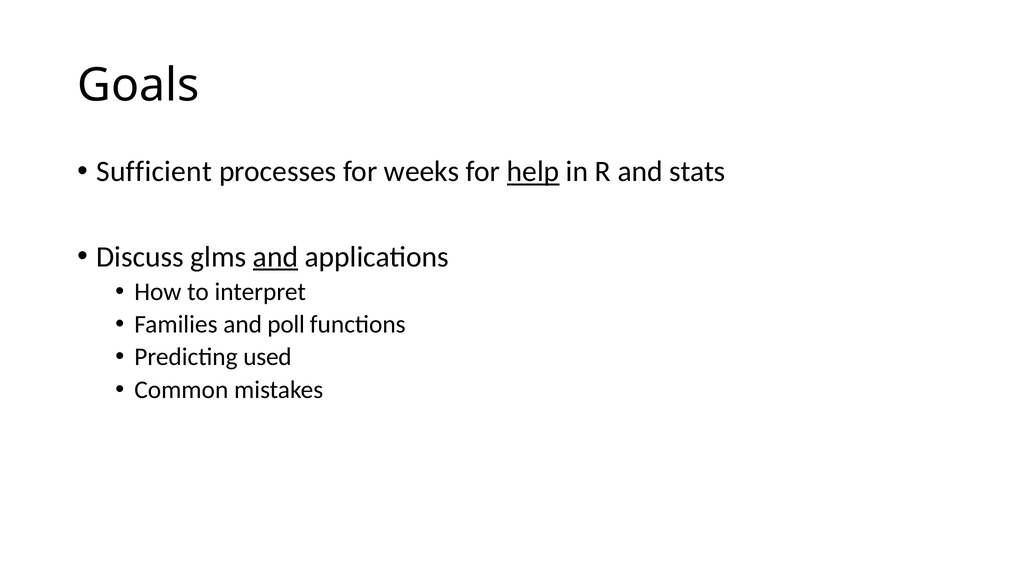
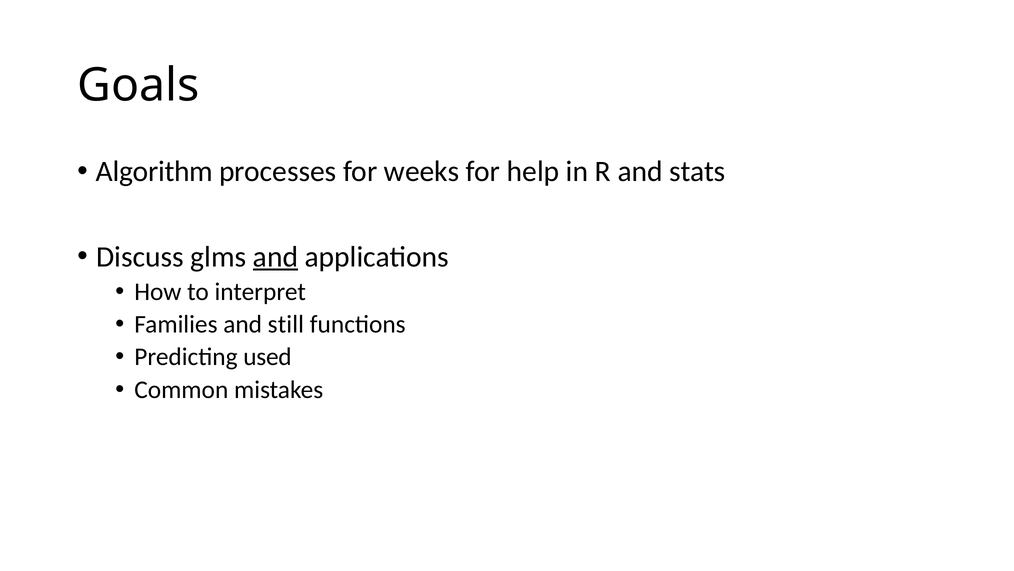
Sufficient: Sufficient -> Algorithm
help underline: present -> none
poll: poll -> still
